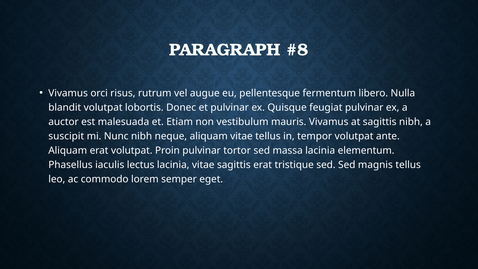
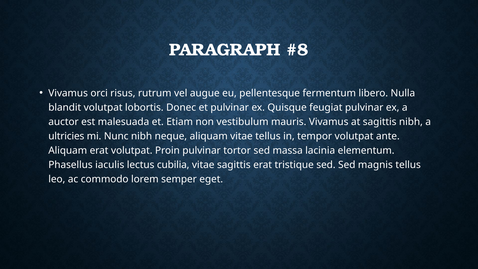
suscipit: suscipit -> ultricies
lectus lacinia: lacinia -> cubilia
